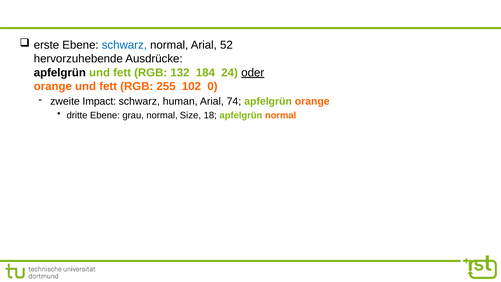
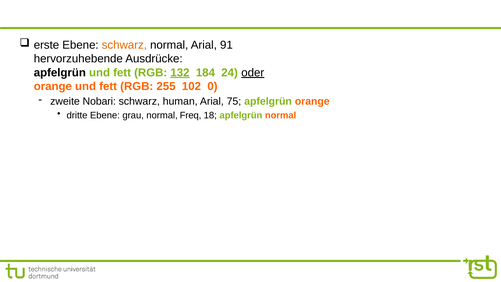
schwarz at (124, 45) colour: blue -> orange
52: 52 -> 91
132 underline: none -> present
Impact: Impact -> Nobari
74: 74 -> 75
Size: Size -> Freq
